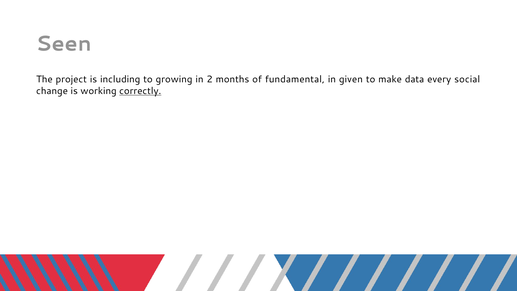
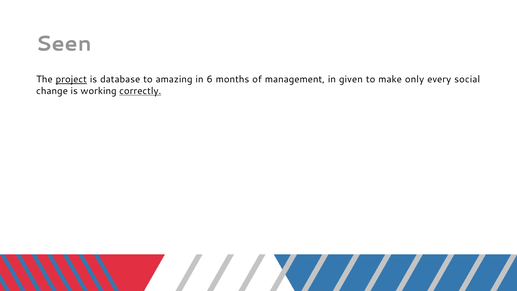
project underline: none -> present
including: including -> database
growing: growing -> amazing
2: 2 -> 6
fundamental: fundamental -> management
data: data -> only
